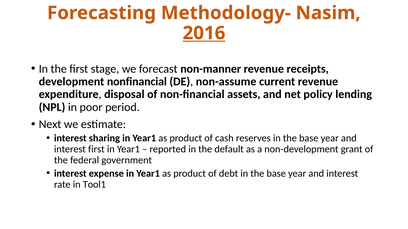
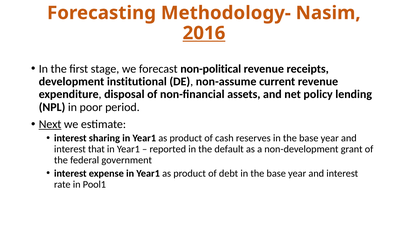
non-manner: non-manner -> non-political
nonfinancial: nonfinancial -> institutional
Next underline: none -> present
interest first: first -> that
Tool1: Tool1 -> Pool1
